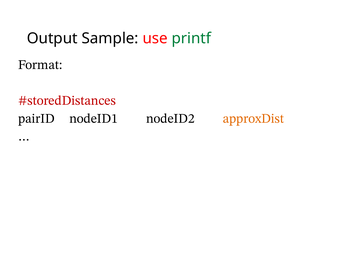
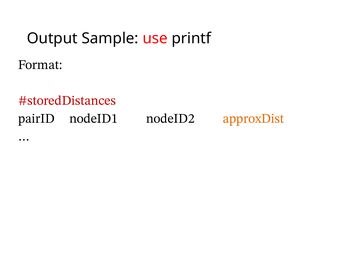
printf colour: green -> black
